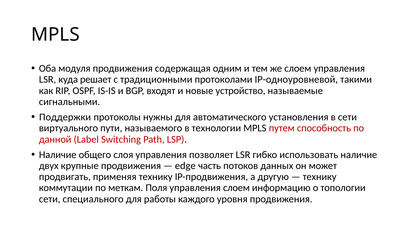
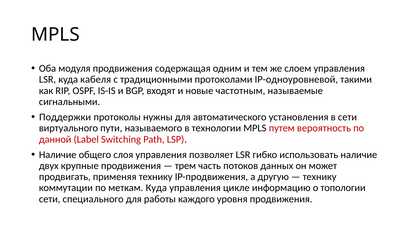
решает: решает -> кабеля
устройство: устройство -> частотным
способность: способность -> вероятность
edge: edge -> трем
меткам Поля: Поля -> Куда
управления слоем: слоем -> цикле
